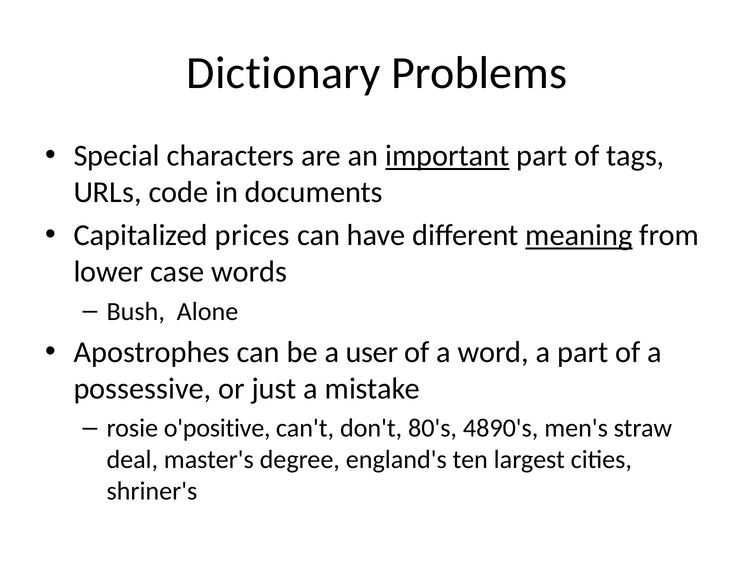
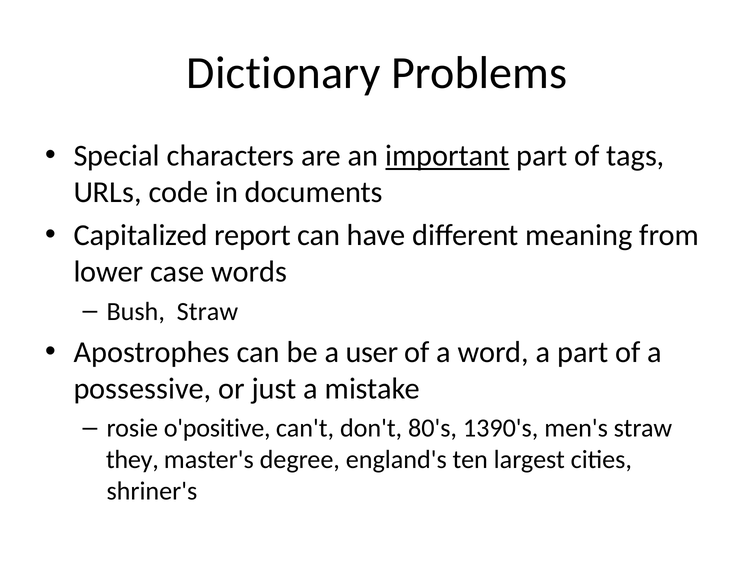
prices: prices -> report
meaning underline: present -> none
Bush Alone: Alone -> Straw
4890's: 4890's -> 1390's
deal: deal -> they
